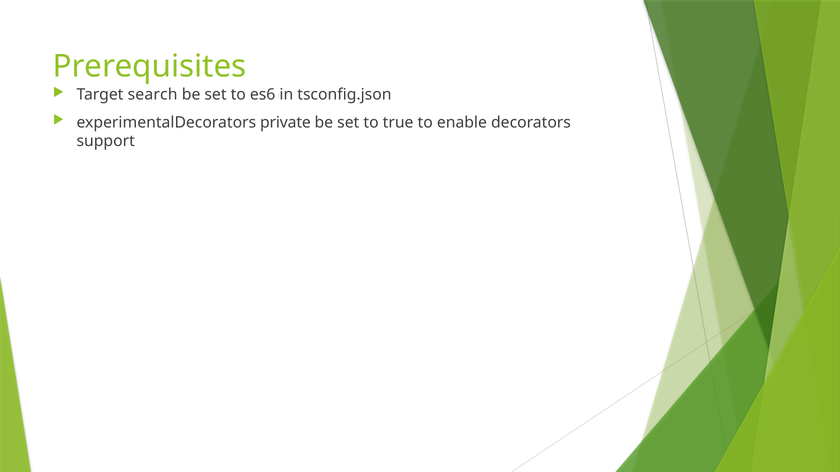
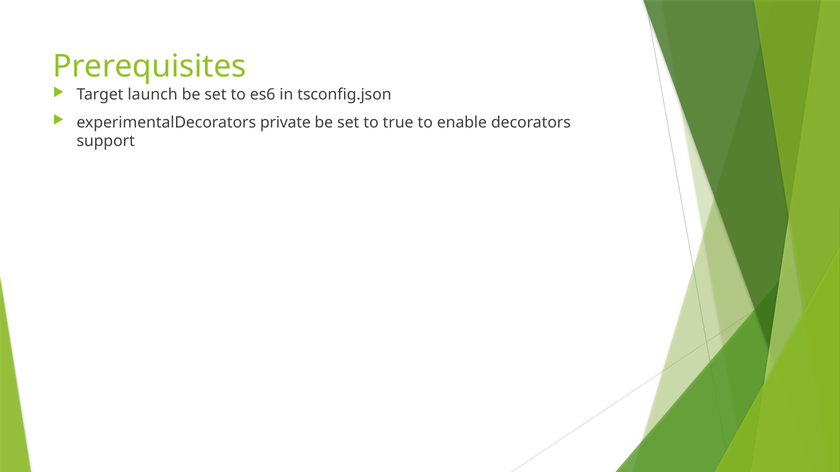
search: search -> launch
